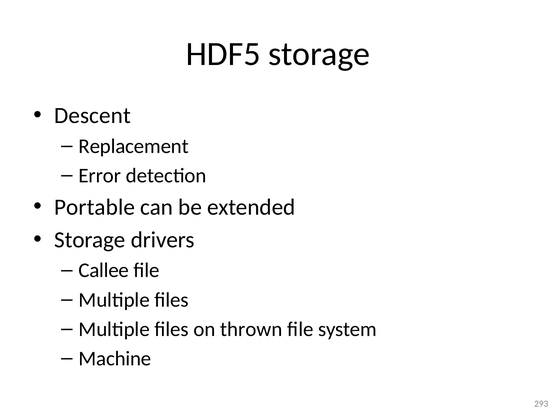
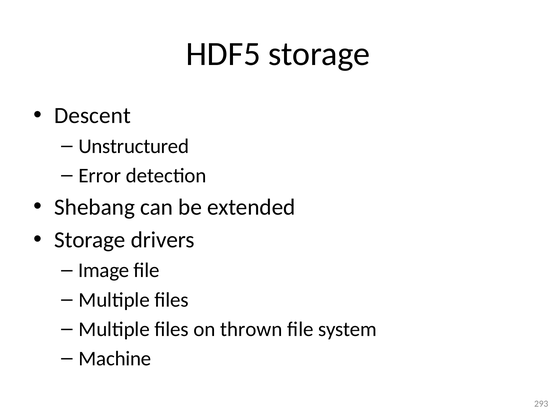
Replacement: Replacement -> Unstructured
Portable: Portable -> Shebang
Callee: Callee -> Image
